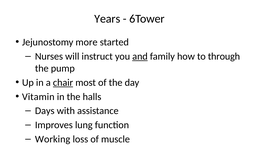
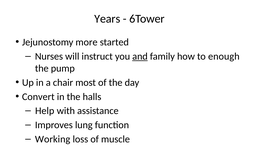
through: through -> enough
chair underline: present -> none
Vitamin: Vitamin -> Convert
Days: Days -> Help
